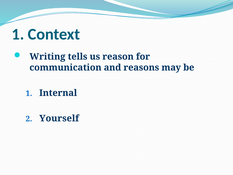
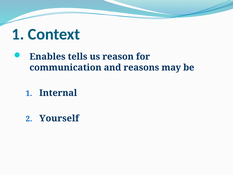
Writing: Writing -> Enables
